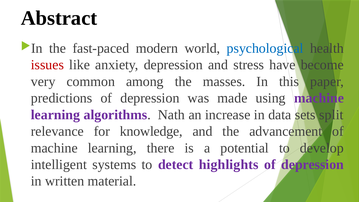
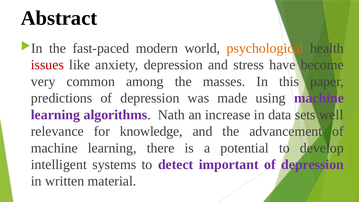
psychological colour: blue -> orange
split: split -> well
highlights: highlights -> important
